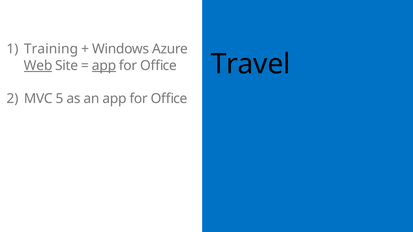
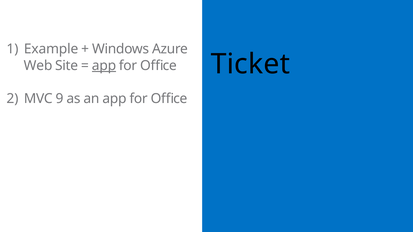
Training: Training -> Example
Travel: Travel -> Ticket
Web underline: present -> none
5: 5 -> 9
